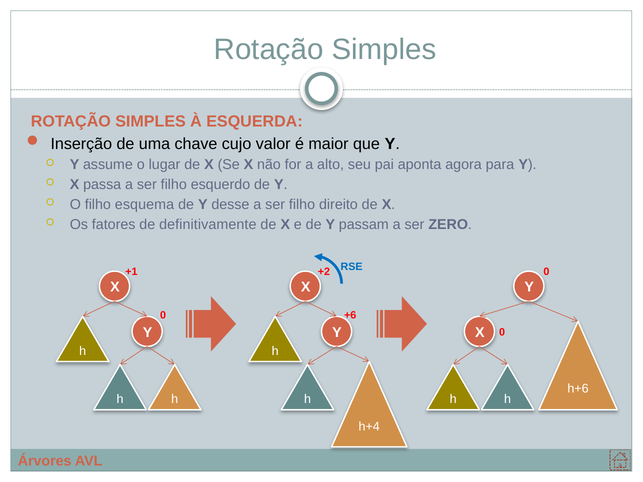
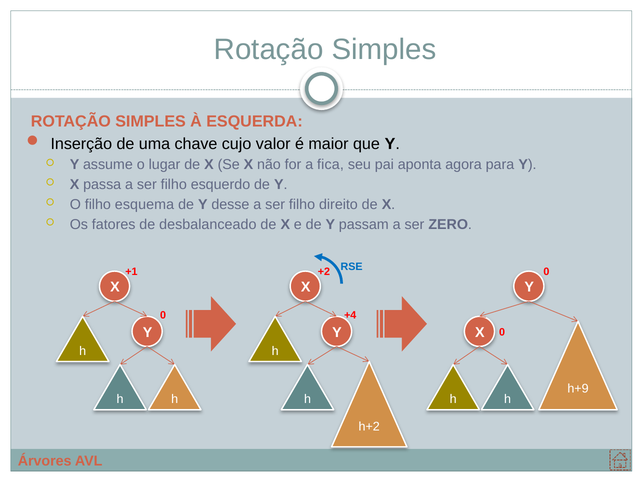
alto: alto -> fica
definitivamente: definitivamente -> desbalanceado
+6: +6 -> +4
h+6: h+6 -> h+9
h+4: h+4 -> h+2
